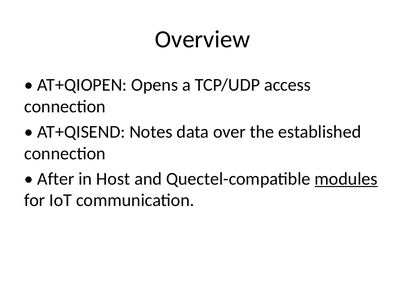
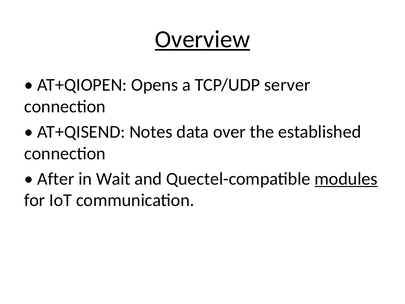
Overview underline: none -> present
access: access -> server
Host: Host -> Wait
